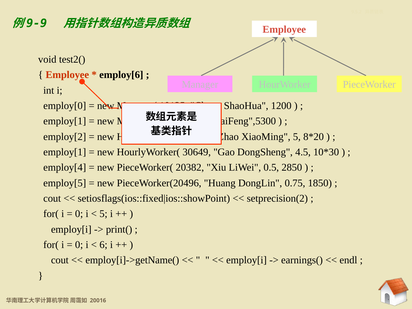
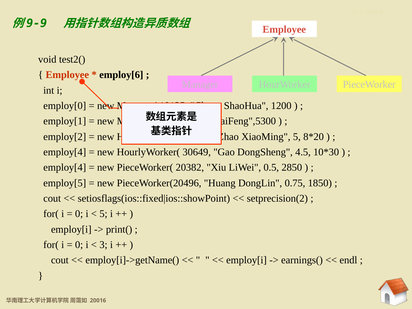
employ[1 at (65, 152): employ[1 -> employ[4
6: 6 -> 3
